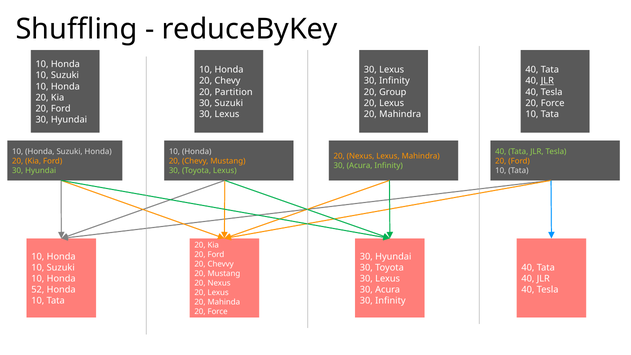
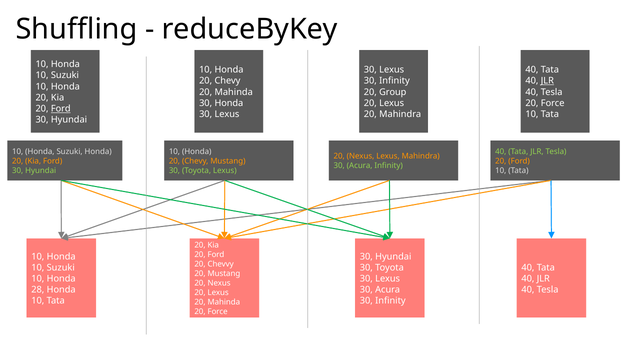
Partition at (234, 92): Partition -> Mahinda
30 Suzuki: Suzuki -> Honda
Ford at (61, 109) underline: none -> present
52: 52 -> 28
